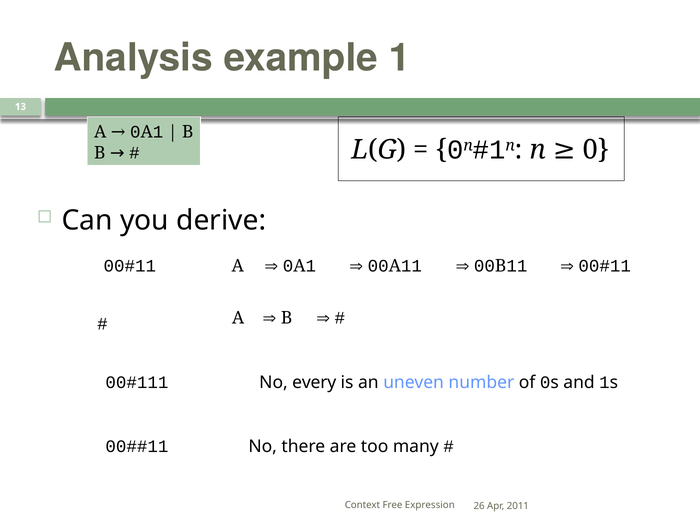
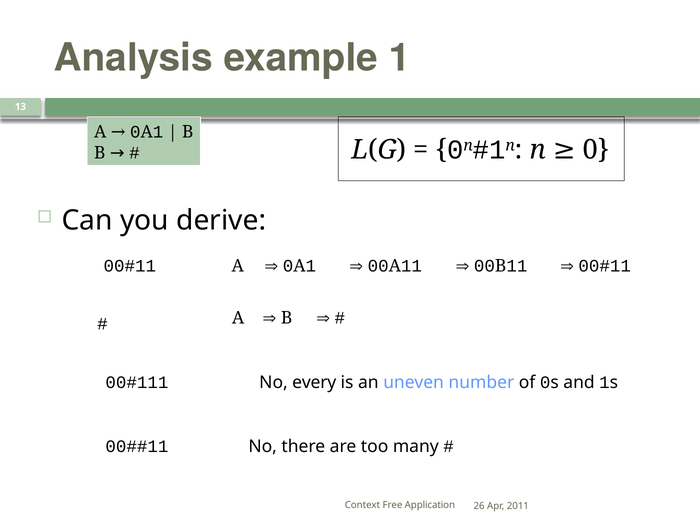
Expression: Expression -> Application
